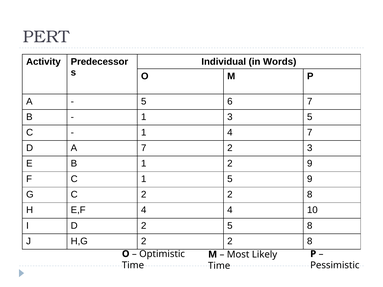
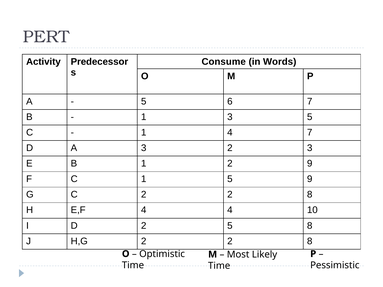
Individual: Individual -> Consume
A 7: 7 -> 3
